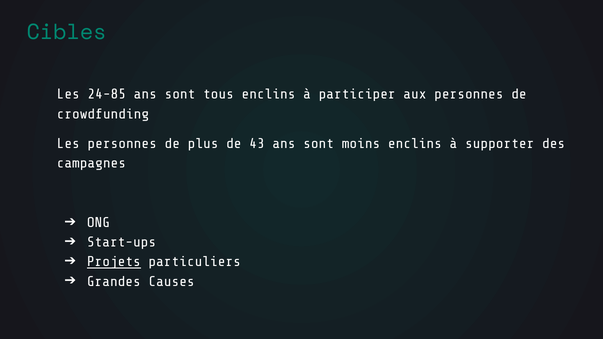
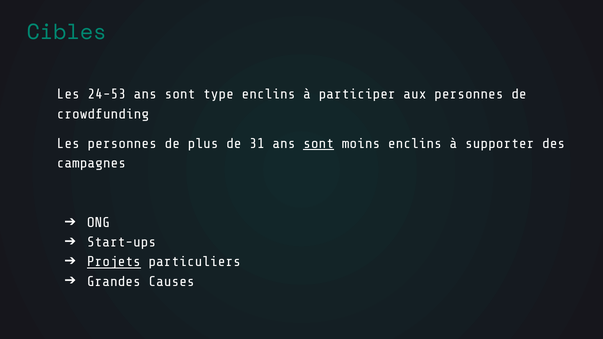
24-85: 24-85 -> 24-53
tous: tous -> type
43: 43 -> 31
sont at (319, 144) underline: none -> present
